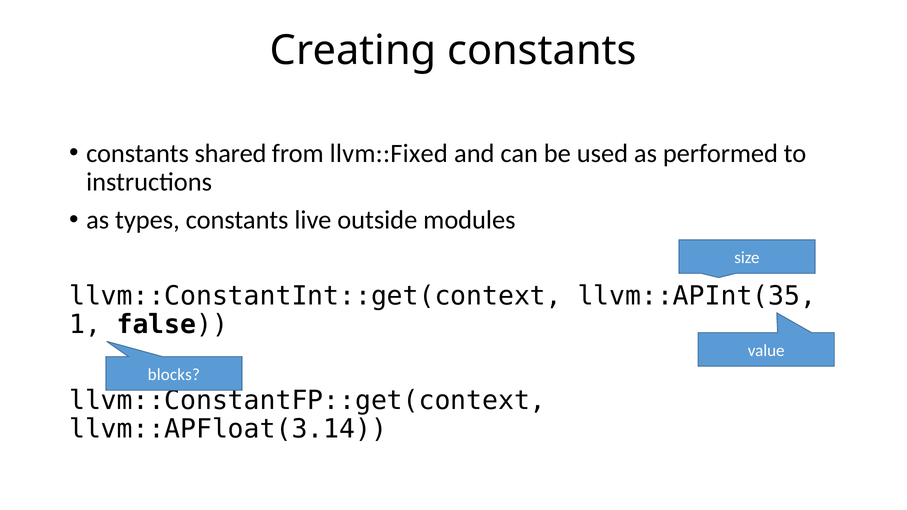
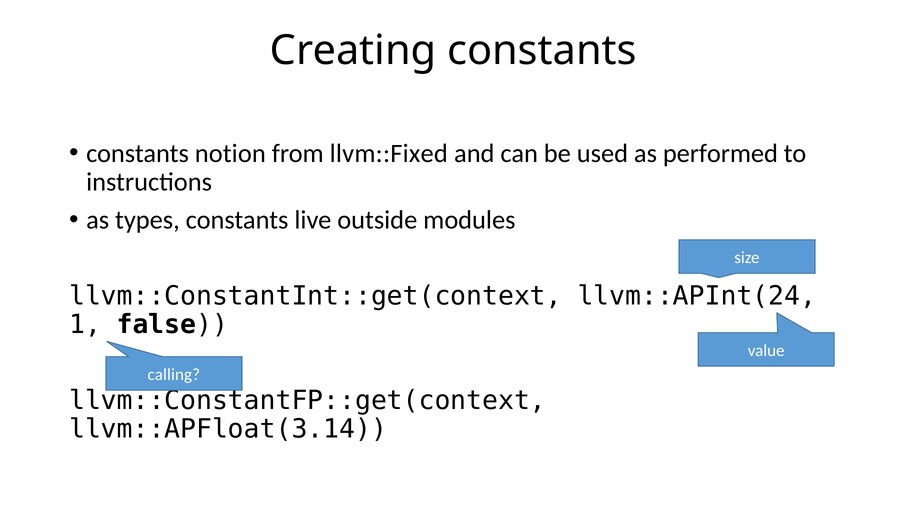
shared: shared -> notion
llvm::APInt(35: llvm::APInt(35 -> llvm::APInt(24
blocks: blocks -> calling
